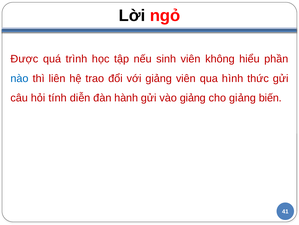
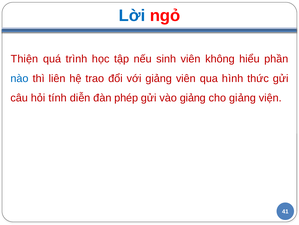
Lời colour: black -> blue
Được: Được -> Thiện
hành: hành -> phép
biến: biến -> viện
